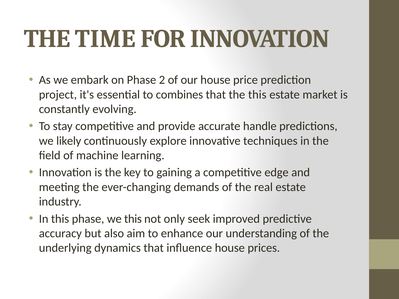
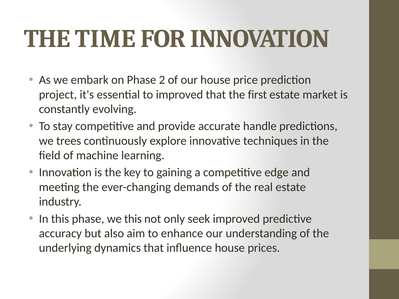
to combines: combines -> improved
the this: this -> first
likely: likely -> trees
